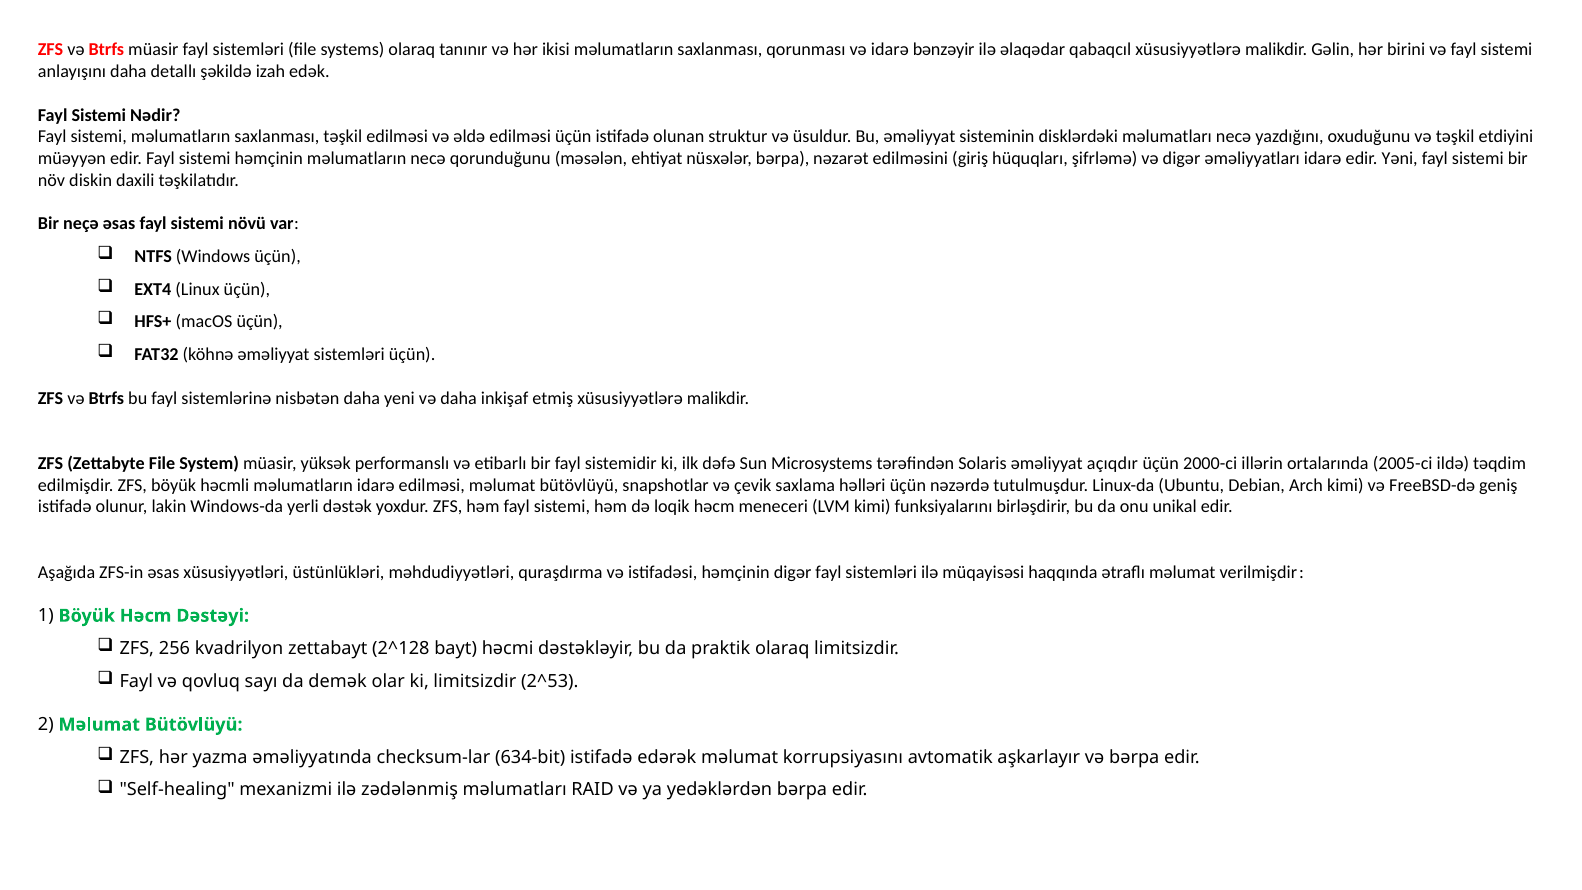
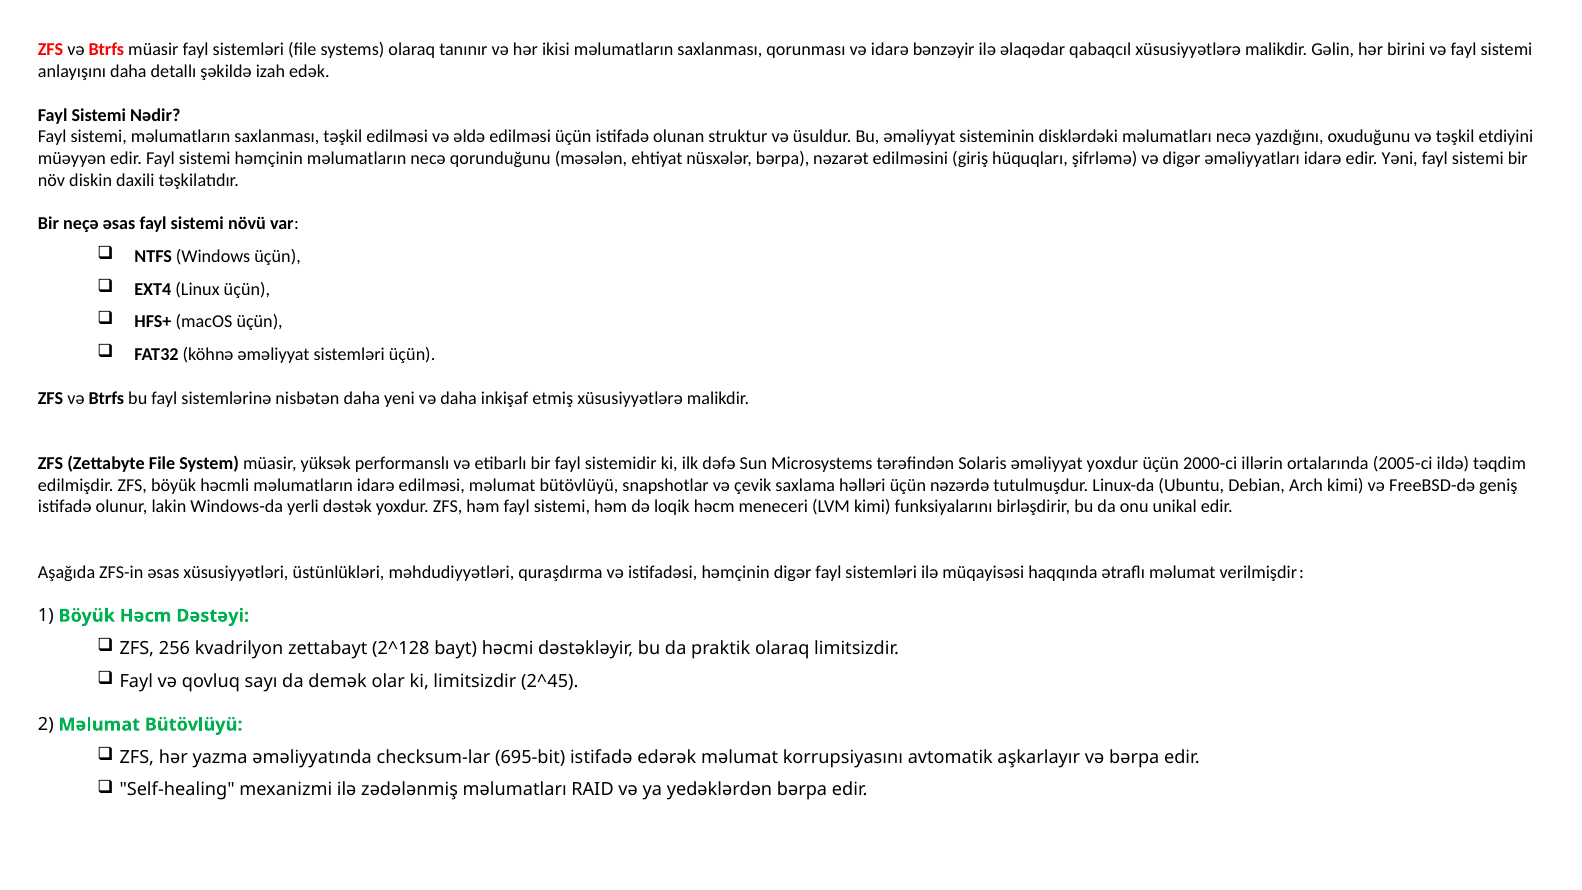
əməliyyat açıqdır: açıqdır -> yoxdur
2^53: 2^53 -> 2^45
634-bit: 634-bit -> 695-bit
